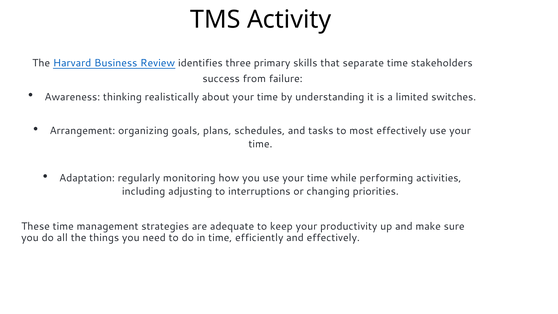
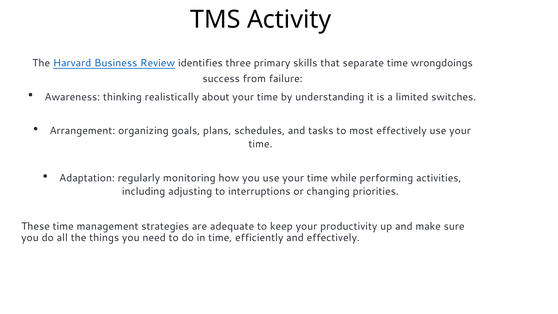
stakeholders: stakeholders -> wrongdoings
